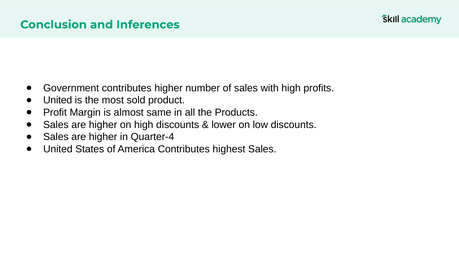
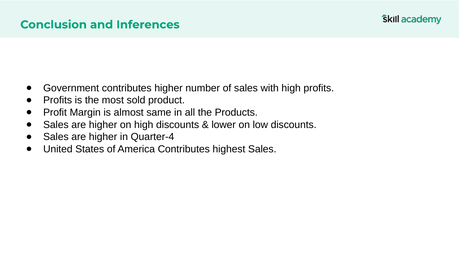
United at (58, 100): United -> Profits
